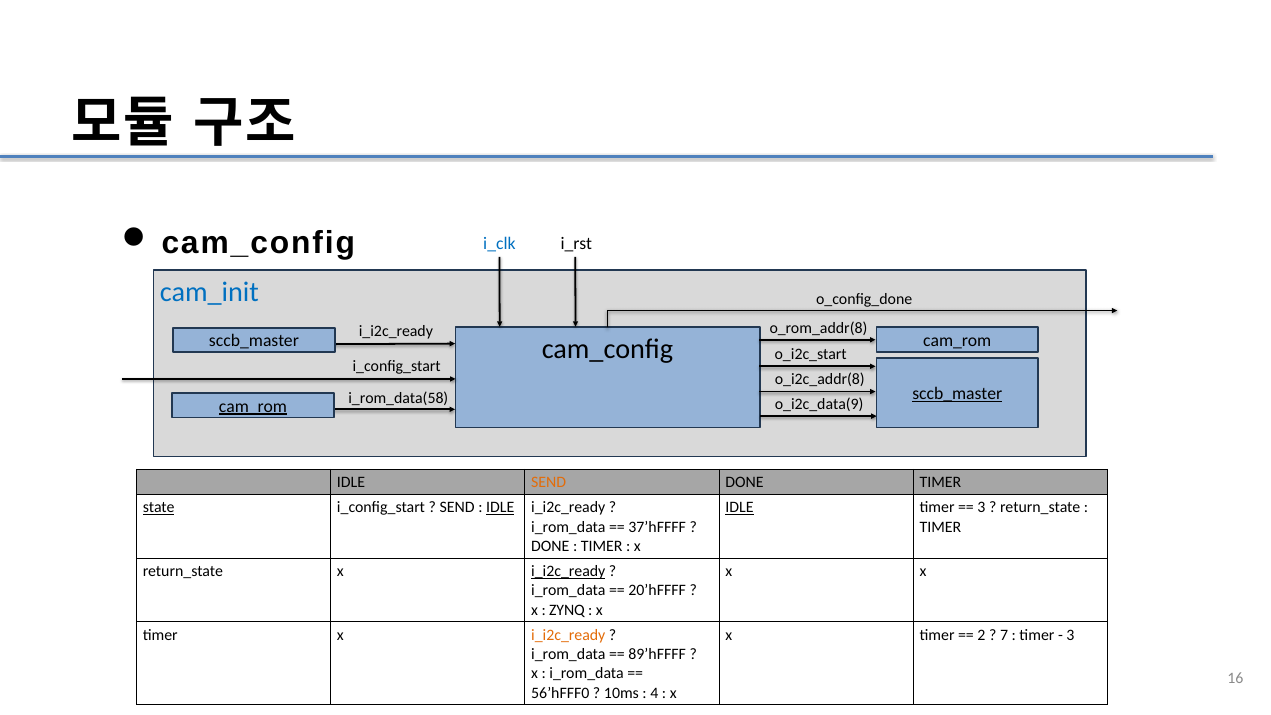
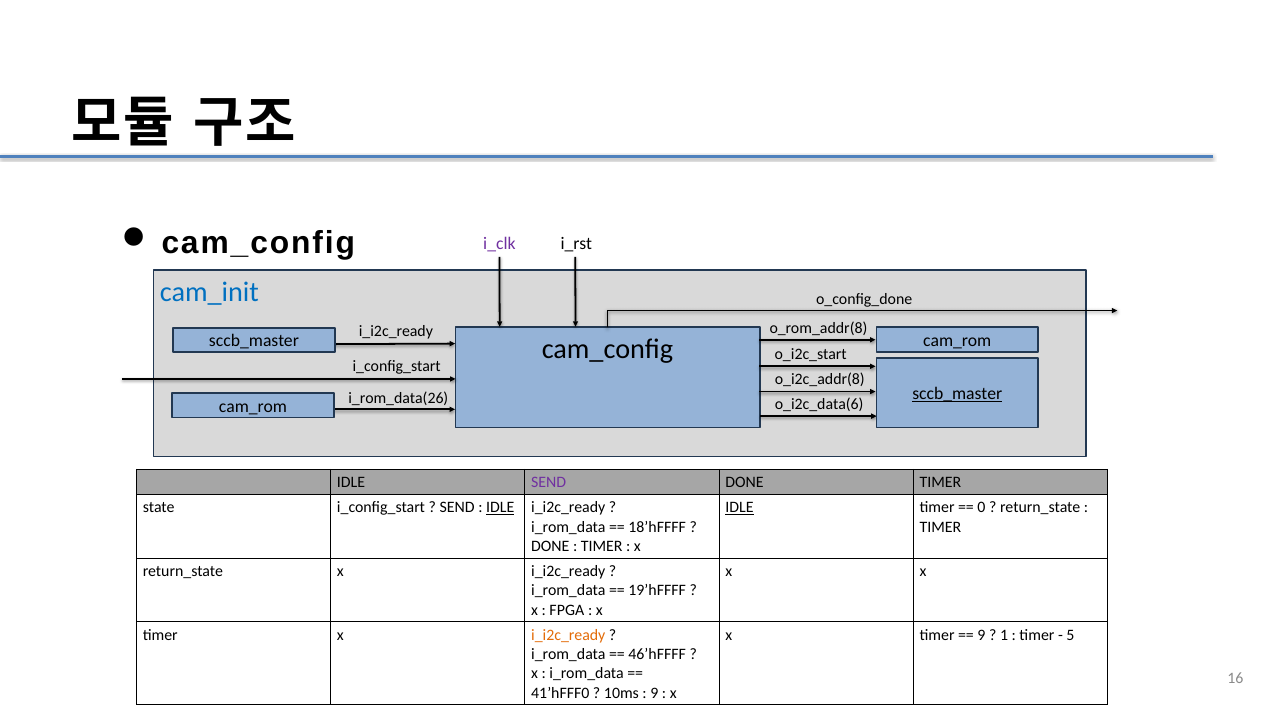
i_clk colour: blue -> purple
i_rom_data(58: i_rom_data(58 -> i_rom_data(26
o_i2c_data(9: o_i2c_data(9 -> o_i2c_data(6
cam_rom at (253, 406) underline: present -> none
SEND at (549, 482) colour: orange -> purple
state underline: present -> none
3 at (981, 508): 3 -> 0
37’hFFFF: 37’hFFFF -> 18’hFFFF
i_i2c_ready at (568, 571) underline: present -> none
20’hFFFF: 20’hFFFF -> 19’hFFFF
ZYNQ: ZYNQ -> FPGA
2 at (981, 635): 2 -> 9
7: 7 -> 1
3 at (1070, 635): 3 -> 5
89’hFFFF: 89’hFFFF -> 46’hFFFF
56’hFFF0: 56’hFFF0 -> 41’hFFF0
4 at (654, 693): 4 -> 9
